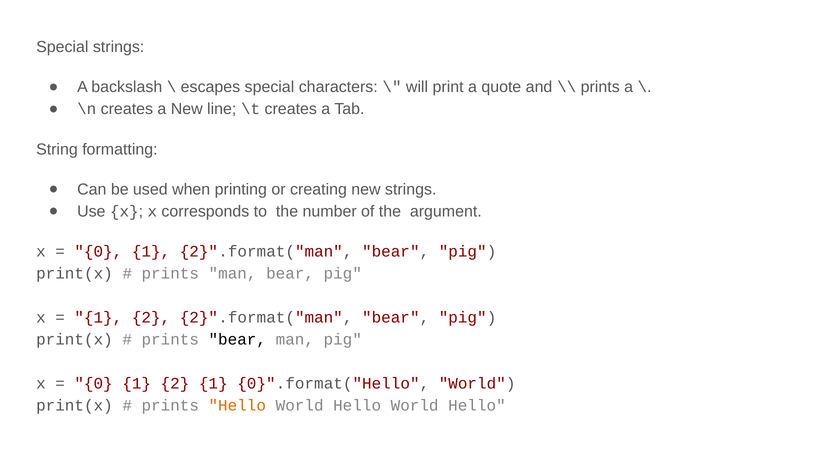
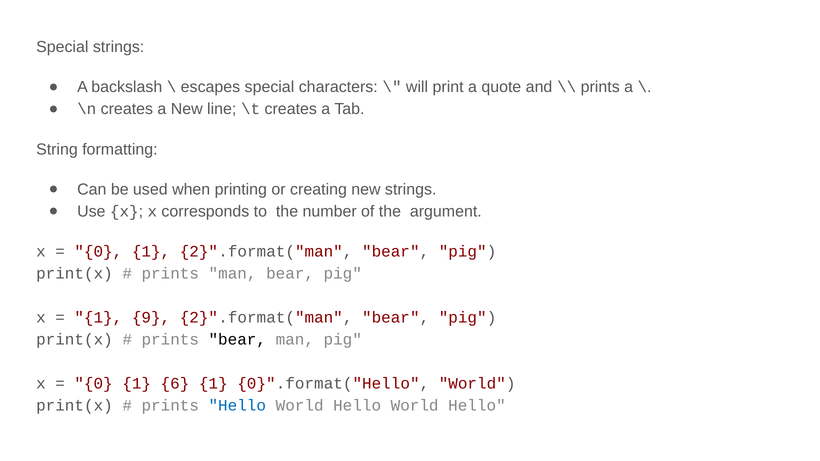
2 at (151, 318): 2 -> 9
0 1 2: 2 -> 6
Hello at (237, 406) colour: orange -> blue
